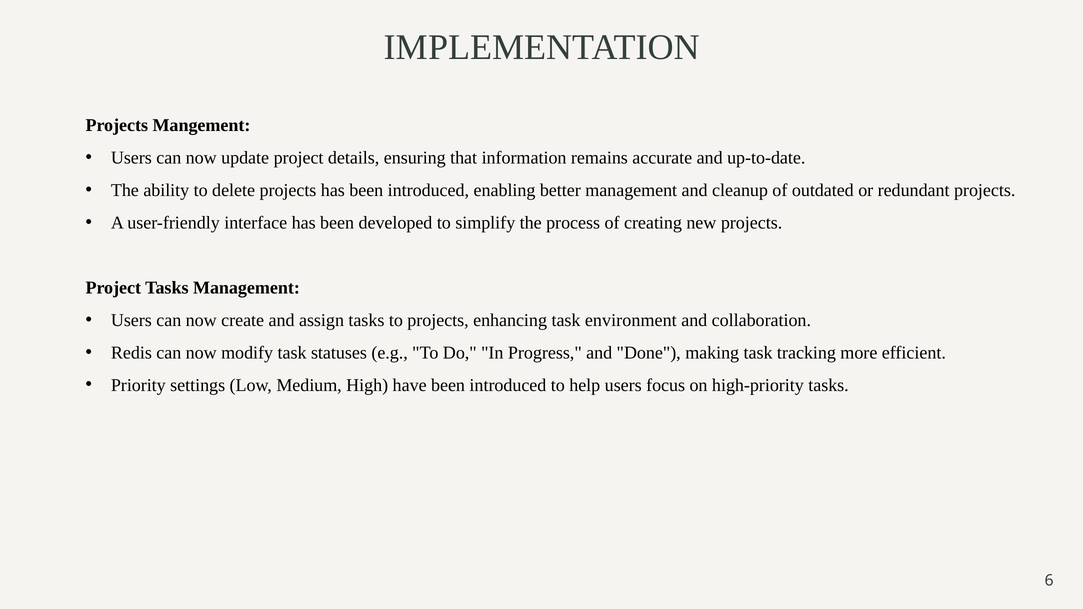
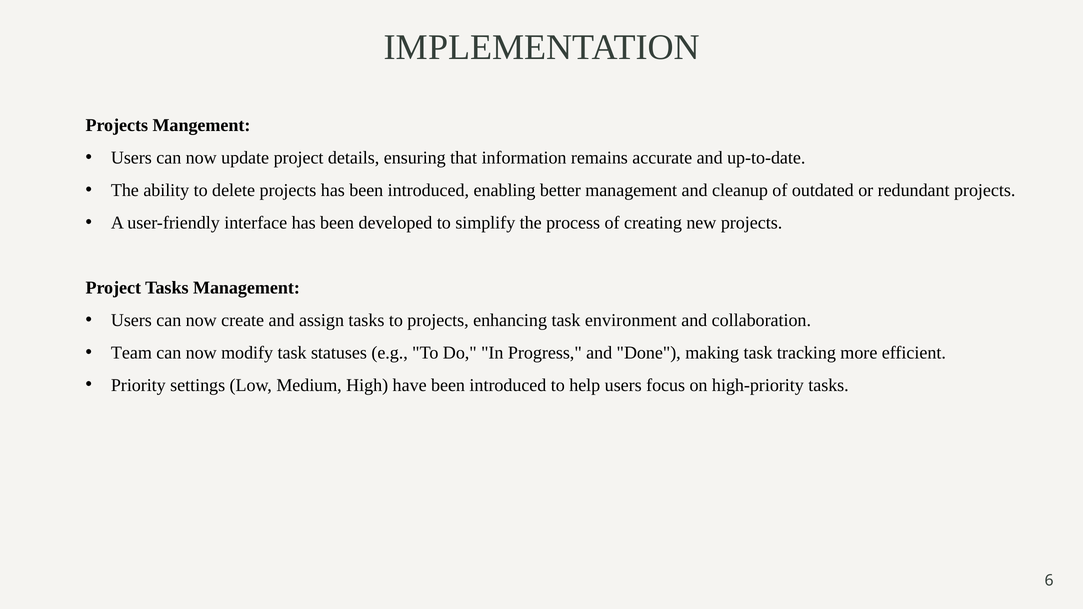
Redis: Redis -> Team
